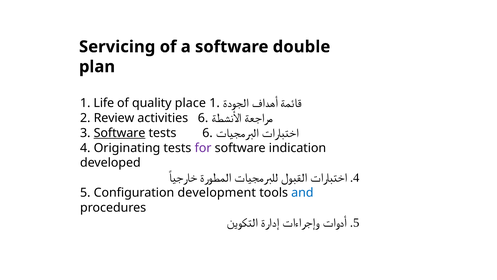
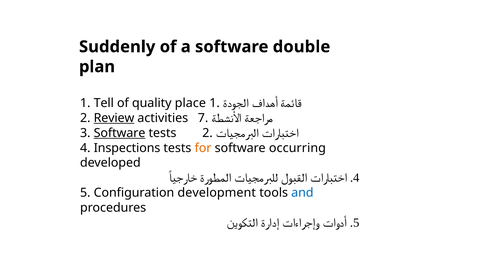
Servicing: Servicing -> Suddenly
Life: Life -> Tell
Review underline: none -> present
activities 6: 6 -> 7
tests 6: 6 -> 2
Originating: Originating -> Inspections
for colour: purple -> orange
indication: indication -> occurring
